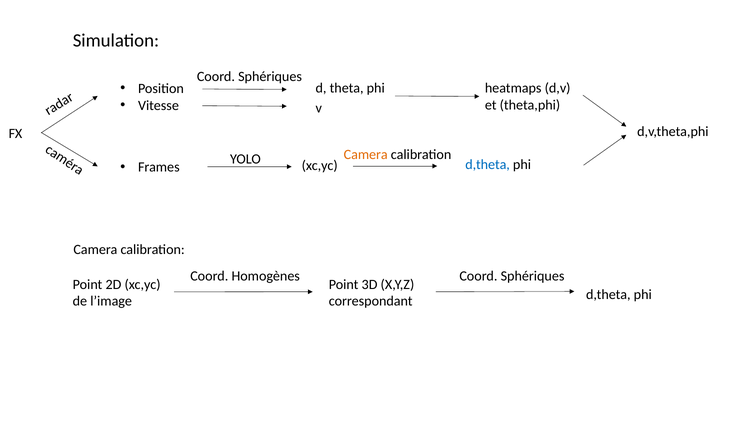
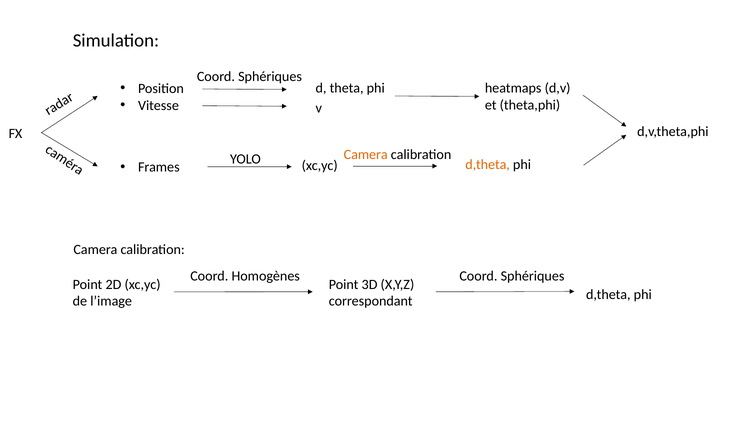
d,theta at (488, 165) colour: blue -> orange
